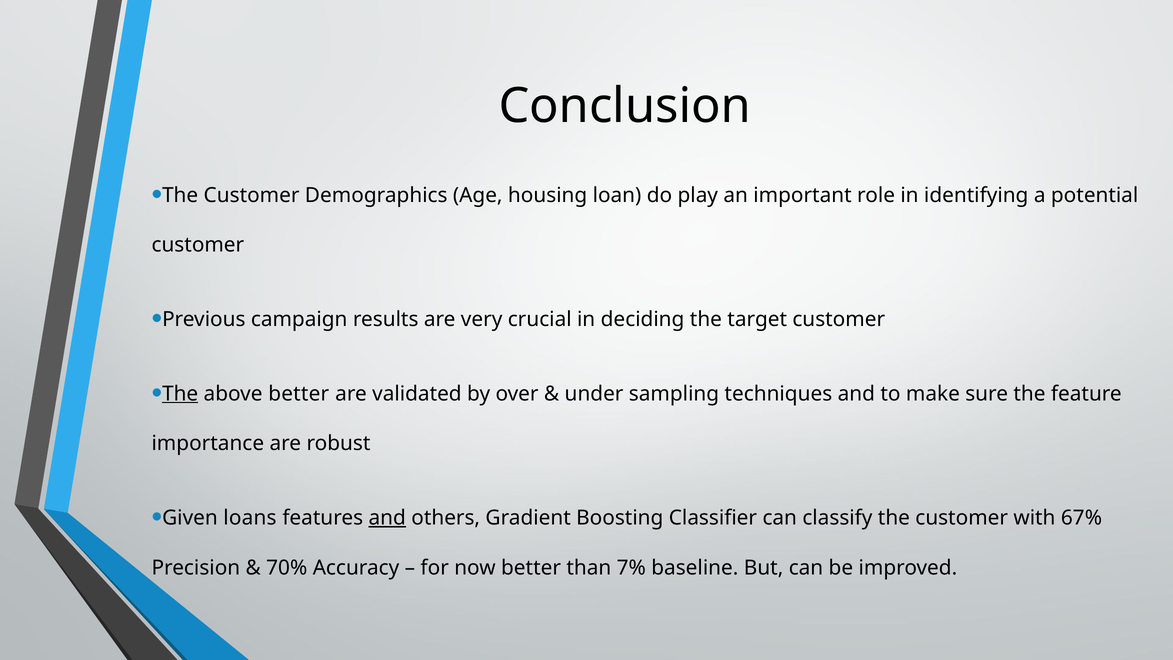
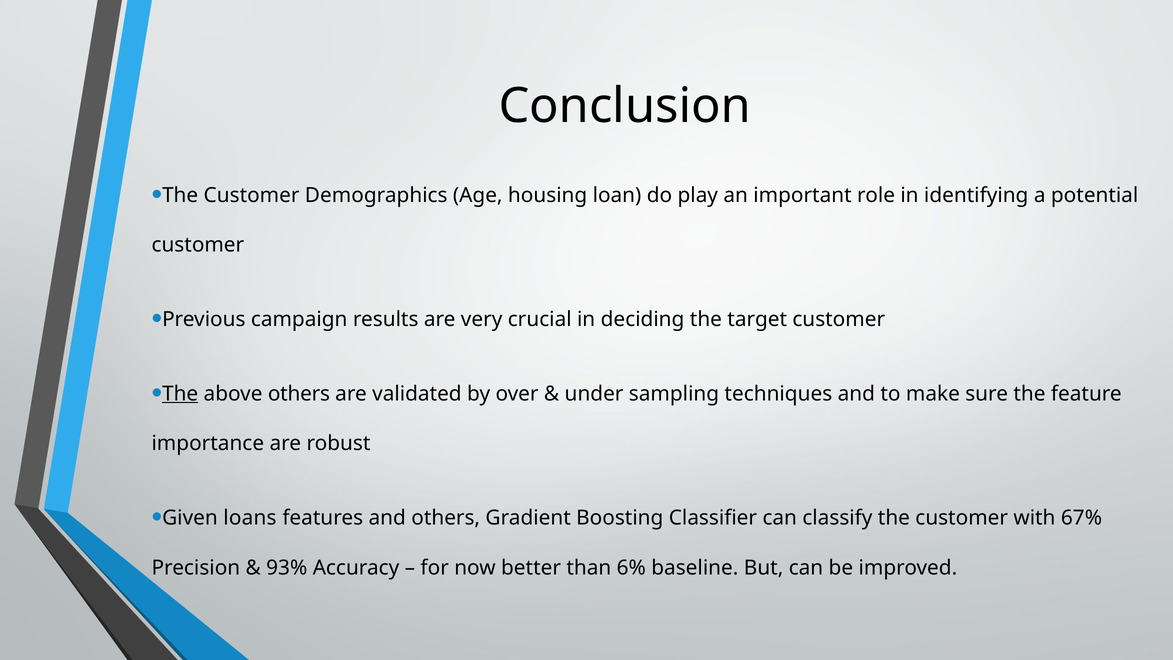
above better: better -> others
and at (387, 518) underline: present -> none
70%: 70% -> 93%
7%: 7% -> 6%
